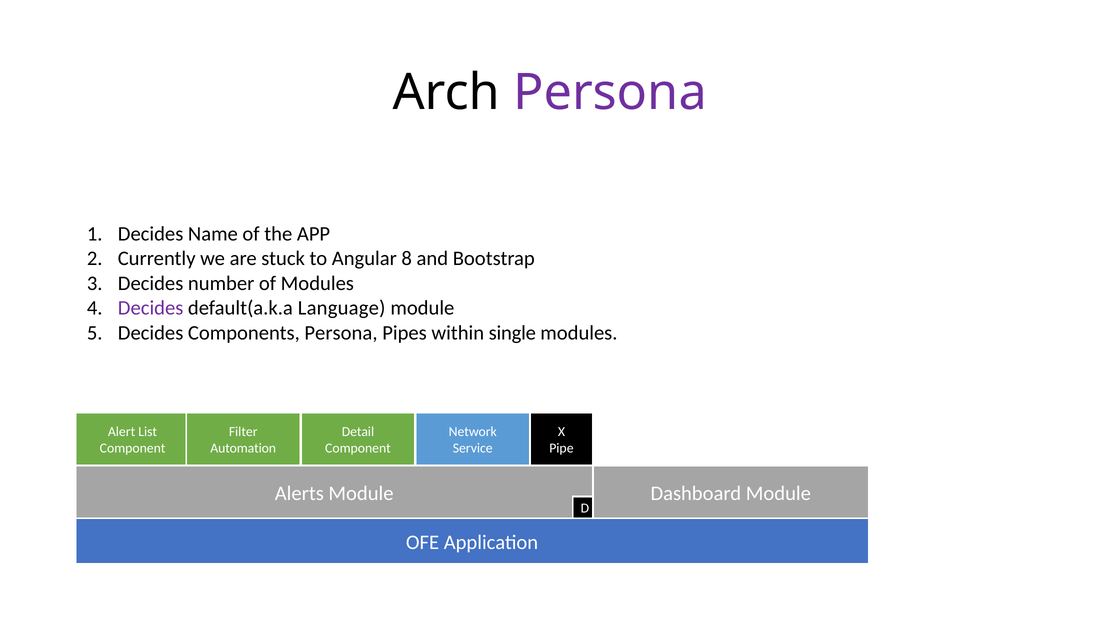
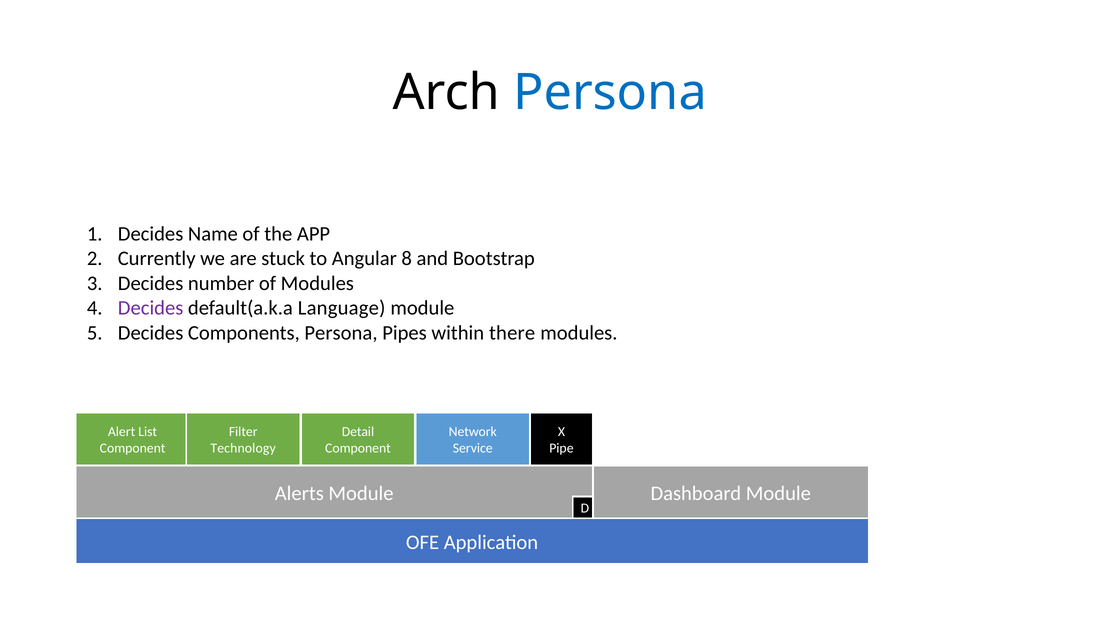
Persona at (610, 92) colour: purple -> blue
single: single -> there
Automation: Automation -> Technology
